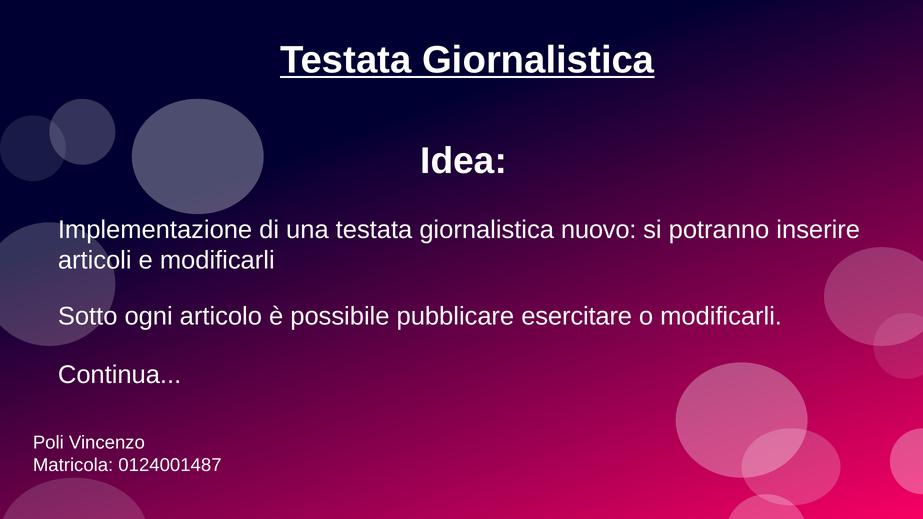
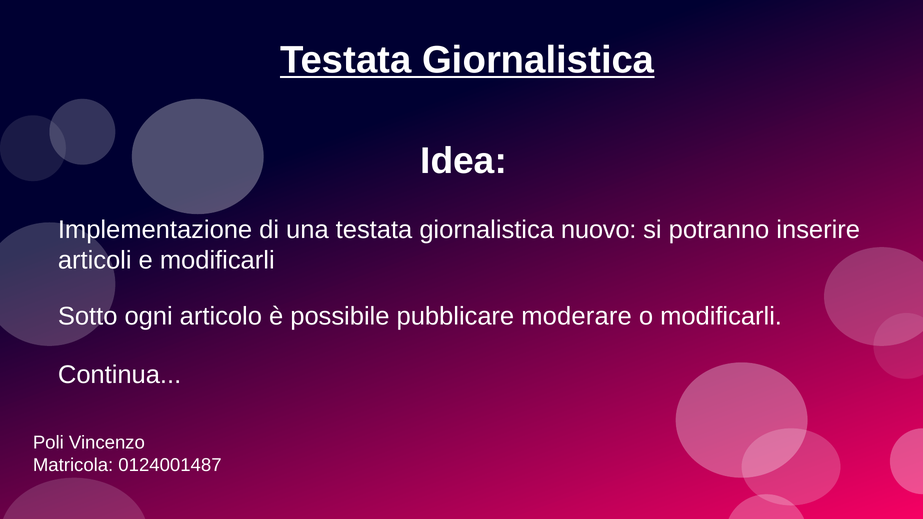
esercitare: esercitare -> moderare
